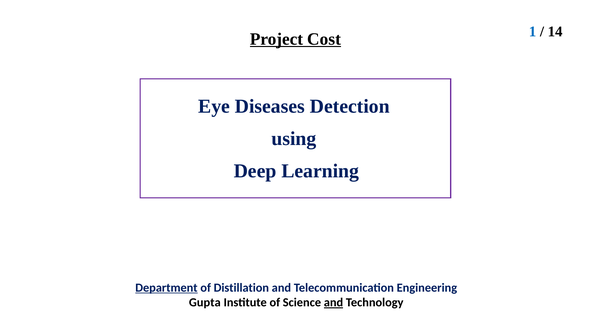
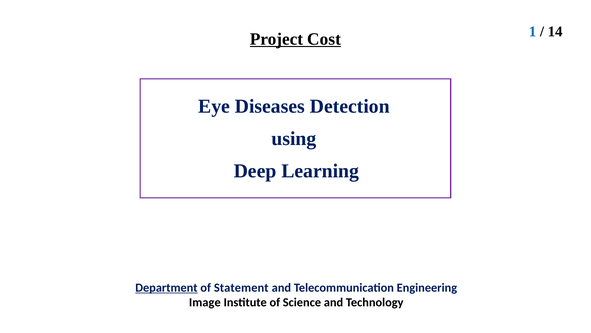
Distillation: Distillation -> Statement
Gupta: Gupta -> Image
and at (333, 302) underline: present -> none
